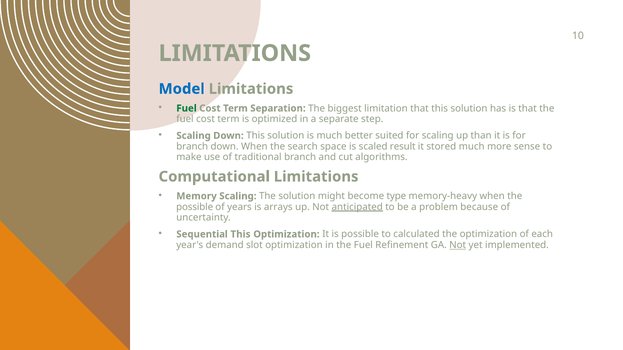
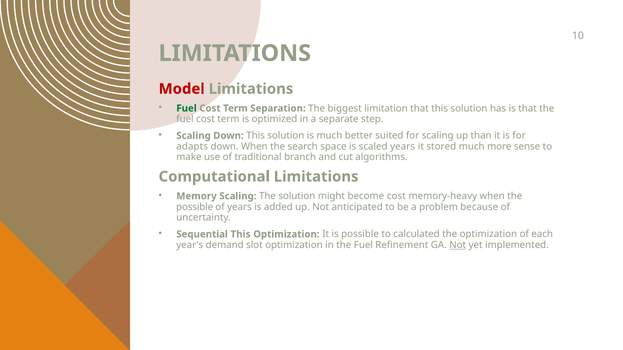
Model colour: blue -> red
branch at (192, 147): branch -> adapts
scaled result: result -> years
become type: type -> cost
arrays: arrays -> added
anticipated underline: present -> none
